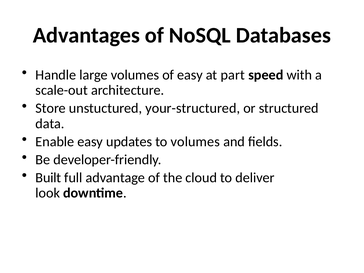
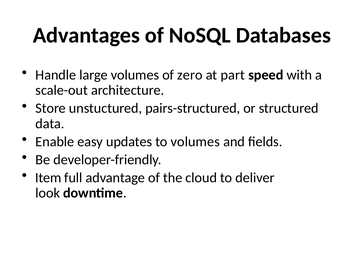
of easy: easy -> zero
your-structured: your-structured -> pairs-structured
Built: Built -> Item
